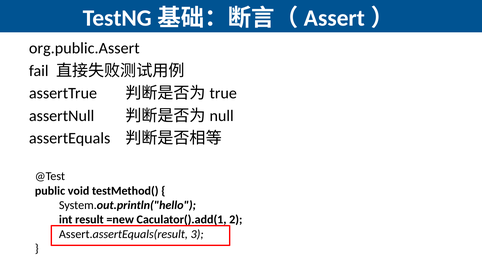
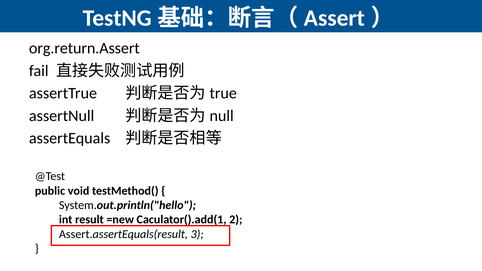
org.public.Assert: org.public.Assert -> org.return.Assert
